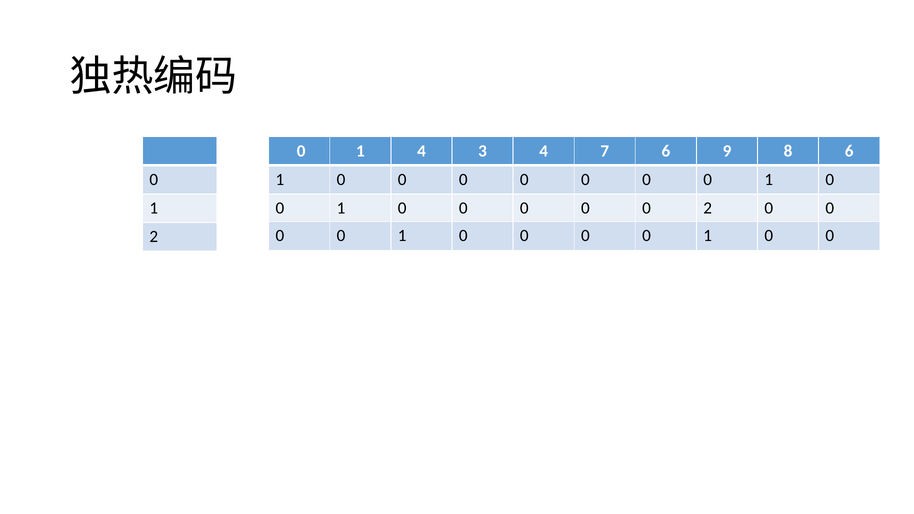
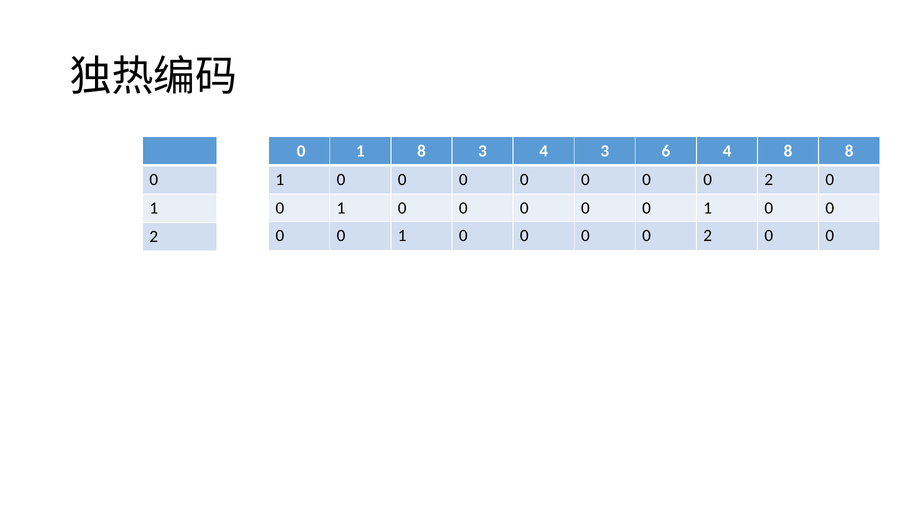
1 4: 4 -> 8
4 7: 7 -> 3
6 9: 9 -> 4
8 6: 6 -> 8
1 at (769, 180): 1 -> 2
2 at (708, 208): 2 -> 1
1 at (708, 236): 1 -> 2
